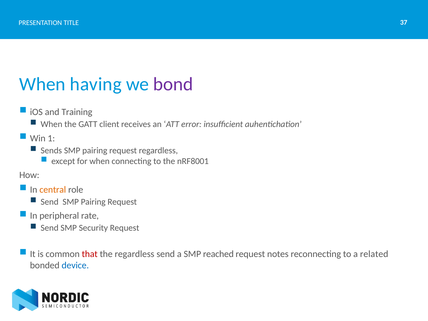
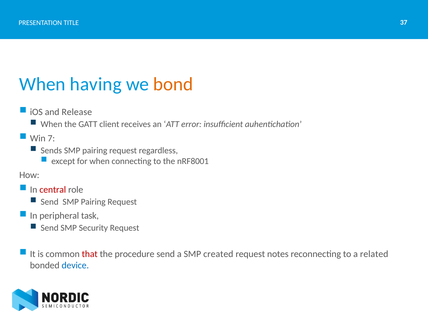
bond colour: purple -> orange
Training: Training -> Release
1: 1 -> 7
central colour: orange -> red
rate: rate -> task
the regardless: regardless -> procedure
reached: reached -> created
